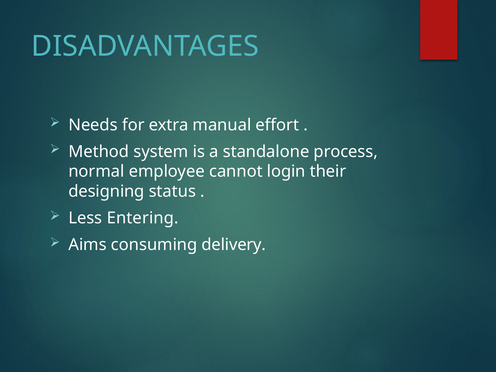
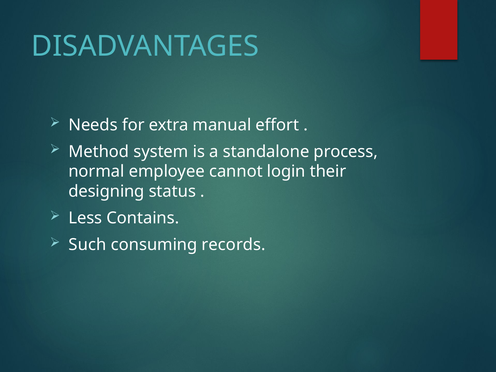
Entering: Entering -> Contains
Aims: Aims -> Such
delivery: delivery -> records
